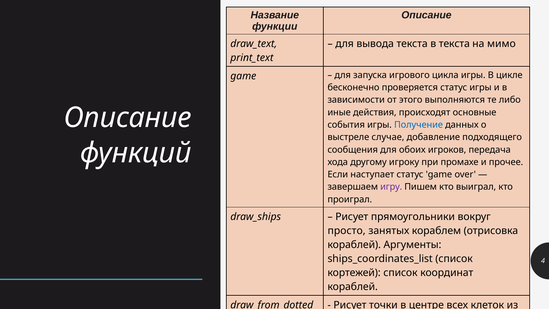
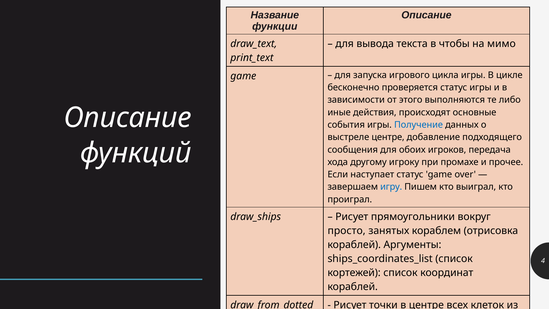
в текста: текста -> чтобы
выстреле случае: случае -> центре
игру colour: purple -> blue
